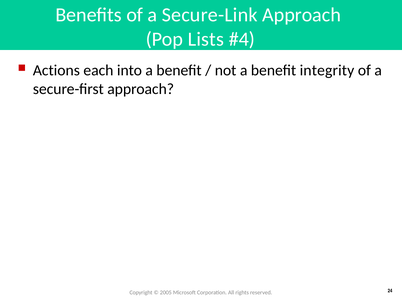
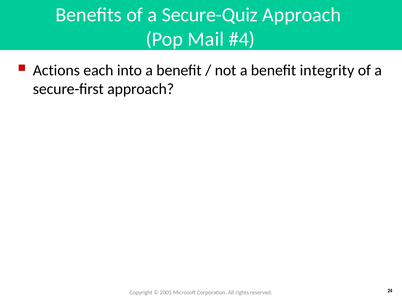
Secure-Link: Secure-Link -> Secure-Quiz
Lists: Lists -> Mail
